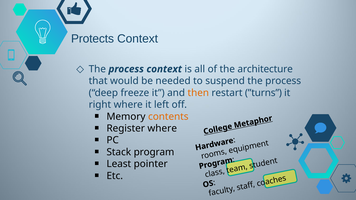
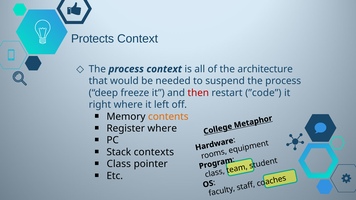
then colour: orange -> red
”turns: ”turns -> ”code
program: program -> contexts
Least at (119, 164): Least -> Class
